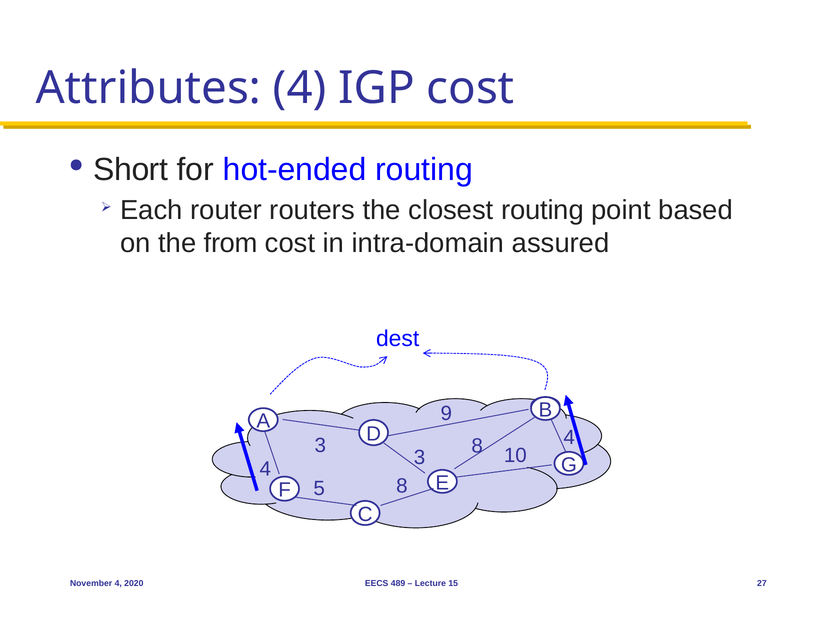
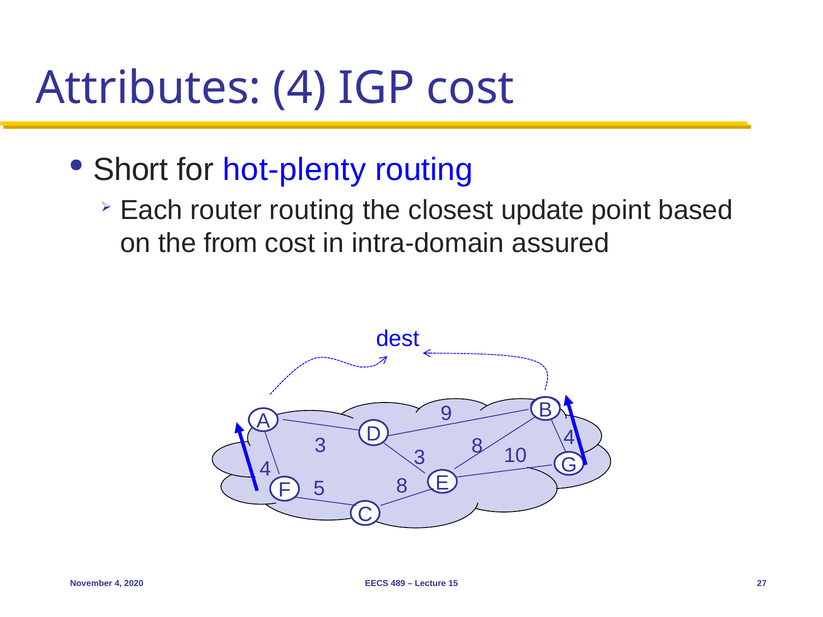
hot-ended: hot-ended -> hot-plenty
router routers: routers -> routing
closest routing: routing -> update
